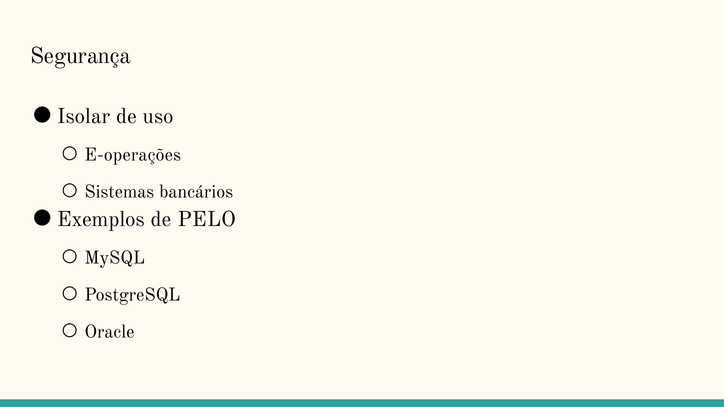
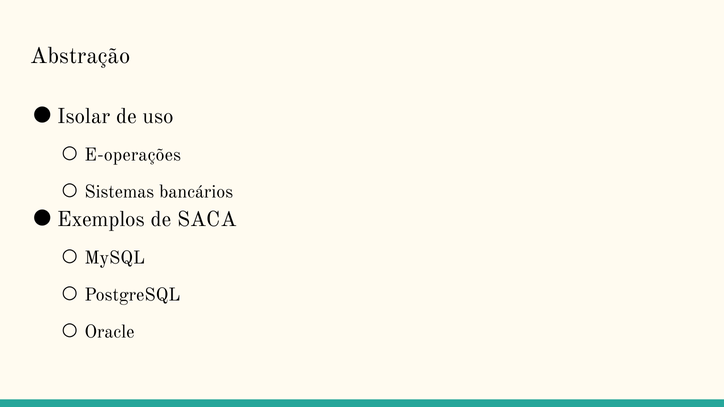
Segurança: Segurança -> Abstração
PELO: PELO -> SACA
